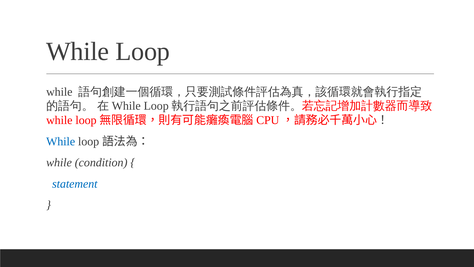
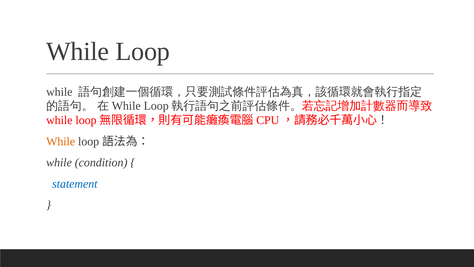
While at (61, 141) colour: blue -> orange
